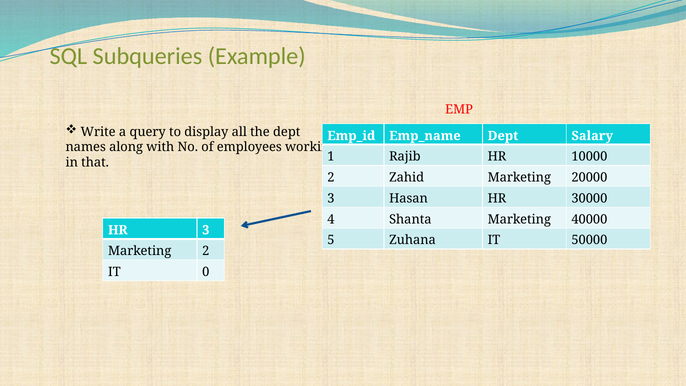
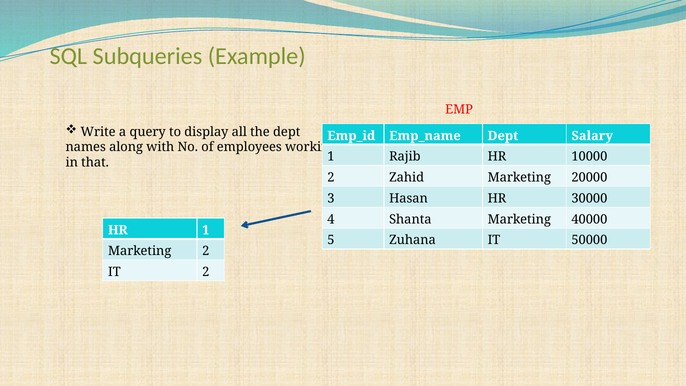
HR 3: 3 -> 1
IT 0: 0 -> 2
